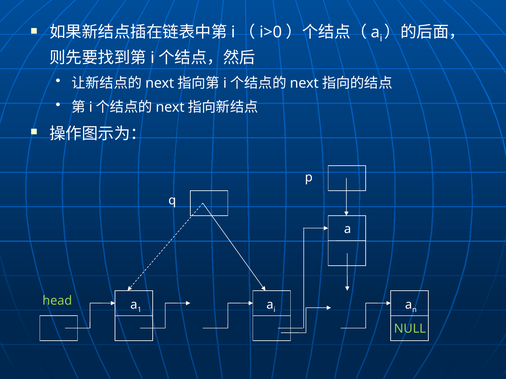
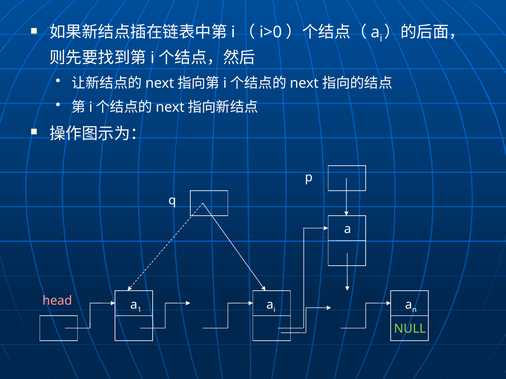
head colour: light green -> pink
